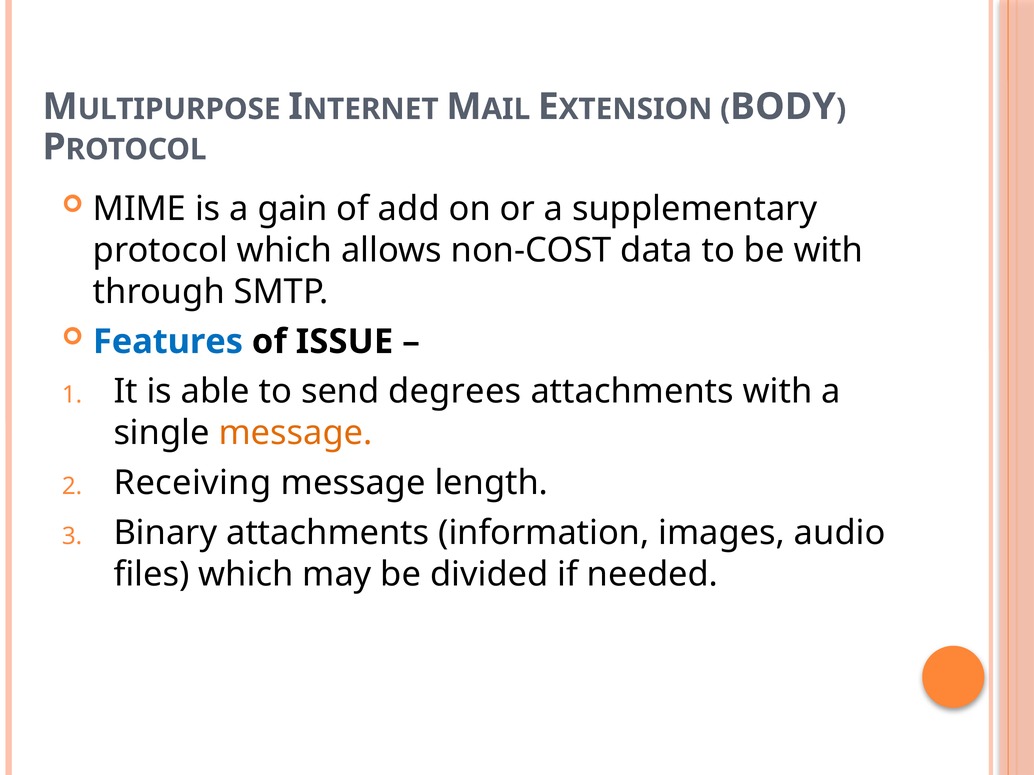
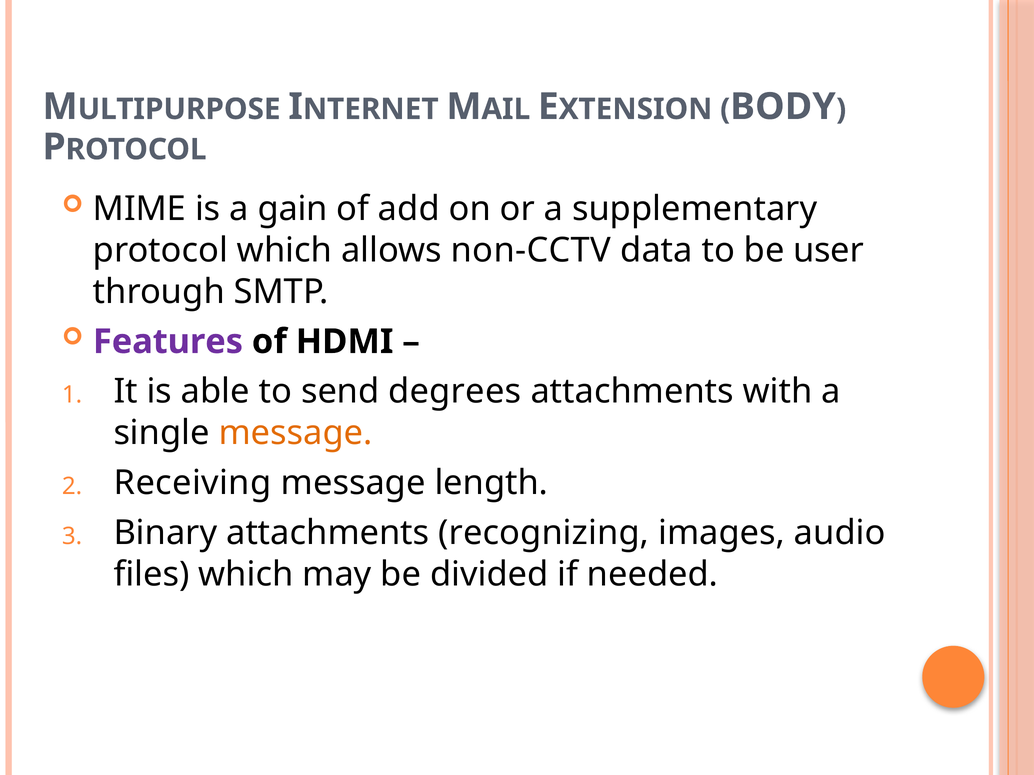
non-COST: non-COST -> non-CCTV
be with: with -> user
Features colour: blue -> purple
ISSUE: ISSUE -> HDMI
information: information -> recognizing
